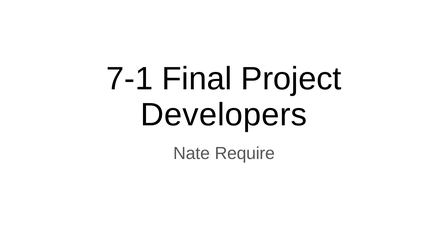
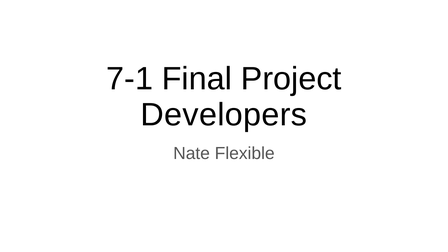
Require: Require -> Flexible
